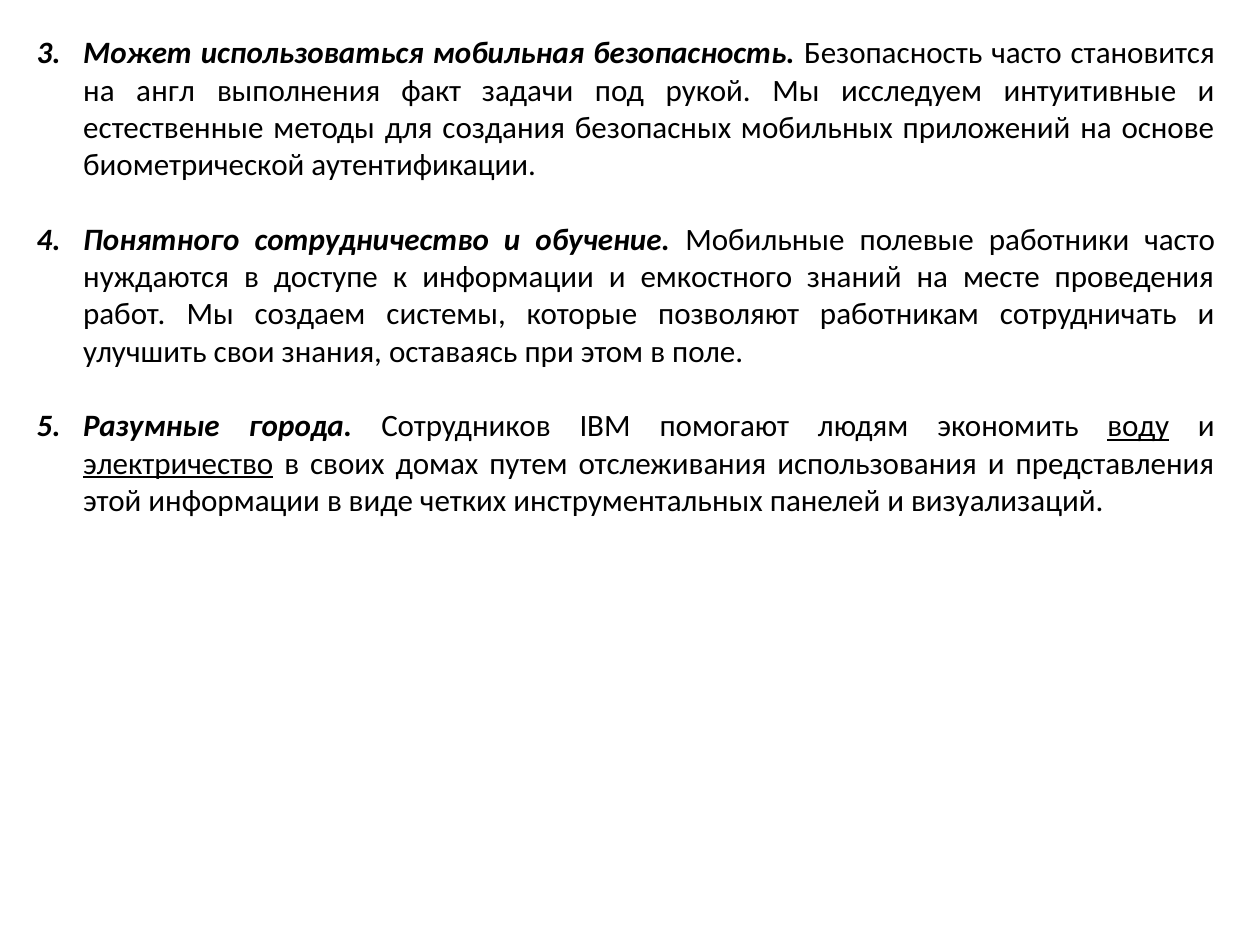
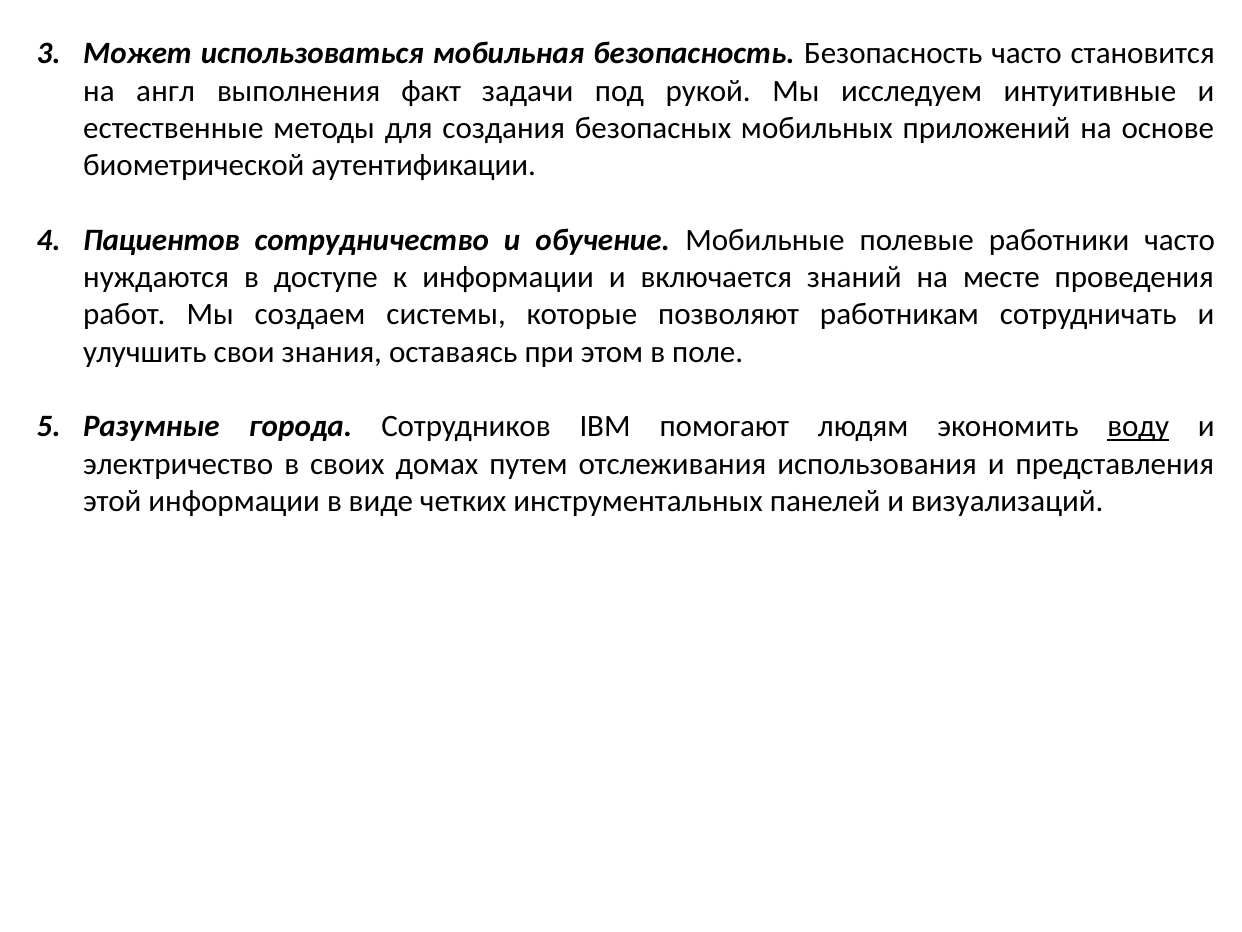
Понятного: Понятного -> Пациентов
емкостного: емкостного -> включается
электричество underline: present -> none
